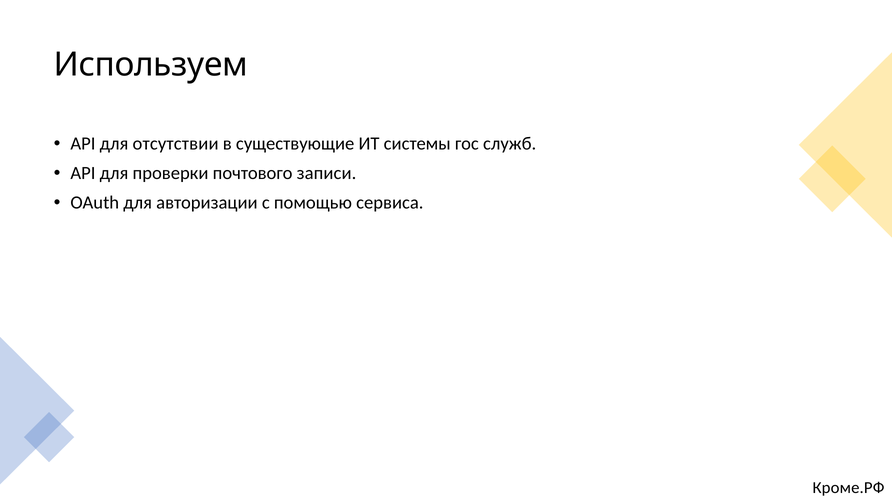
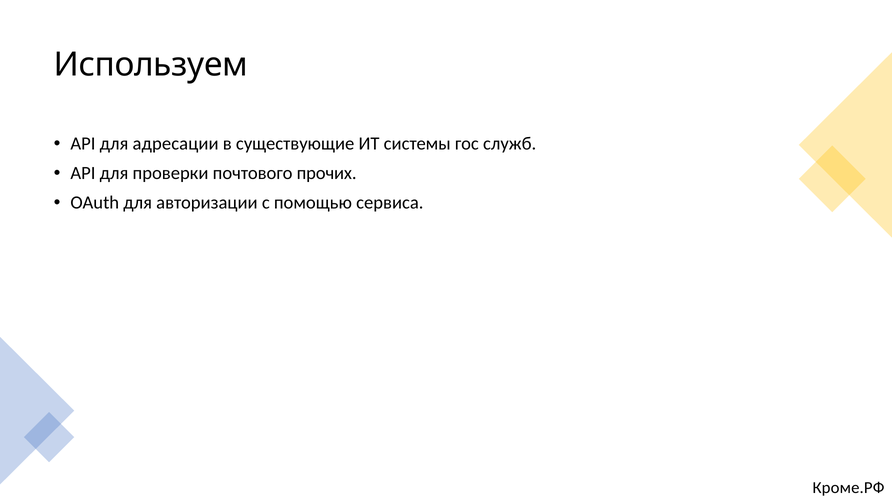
отсутствии: отсутствии -> адресации
записи: записи -> прочих
